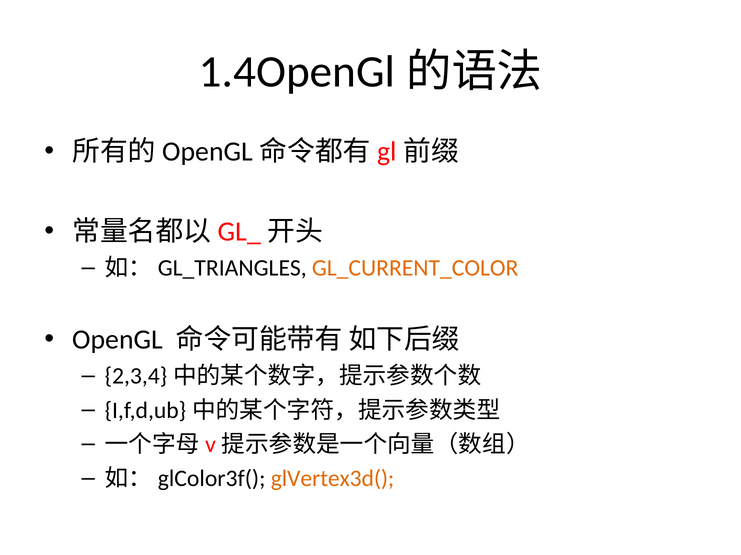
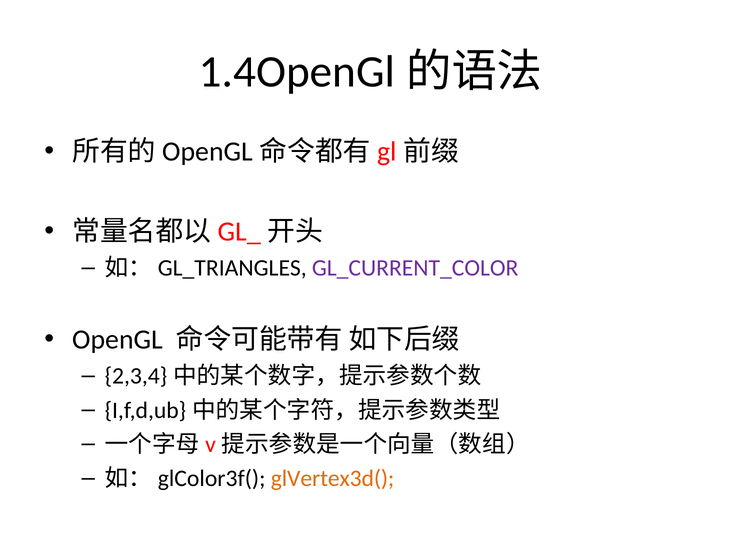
GL_CURRENT_COLOR colour: orange -> purple
